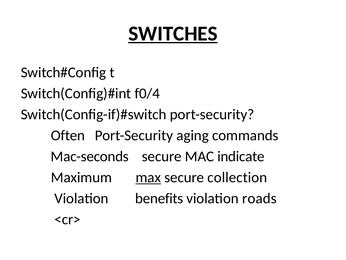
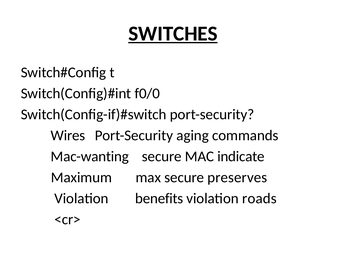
f0/4: f0/4 -> f0/0
Often: Often -> Wires
Mac-seconds: Mac-seconds -> Mac-wanting
max underline: present -> none
collection: collection -> preserves
